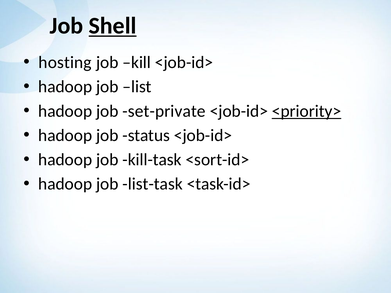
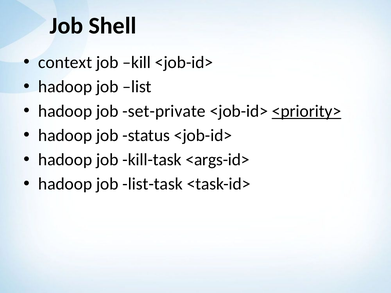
Shell underline: present -> none
hosting: hosting -> context
<sort-id>: <sort-id> -> <args-id>
